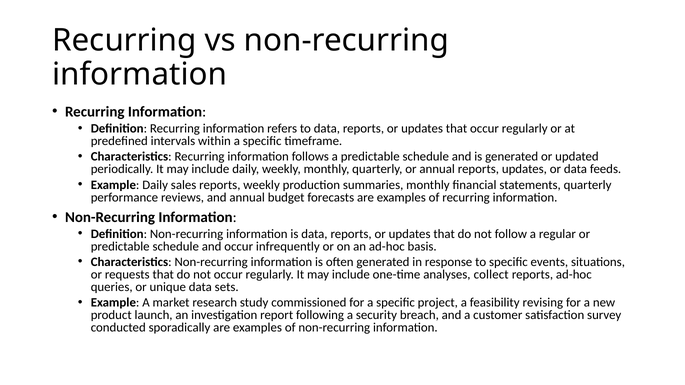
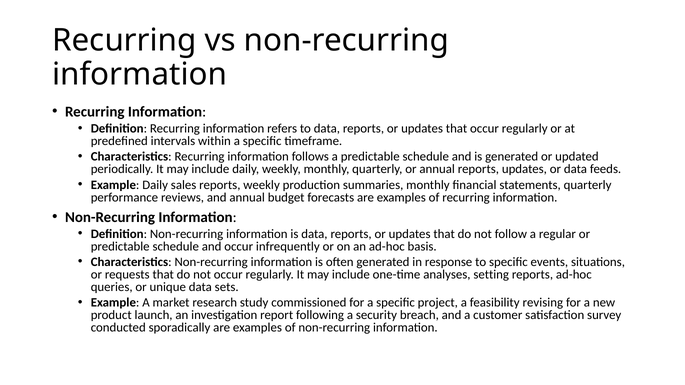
collect: collect -> setting
